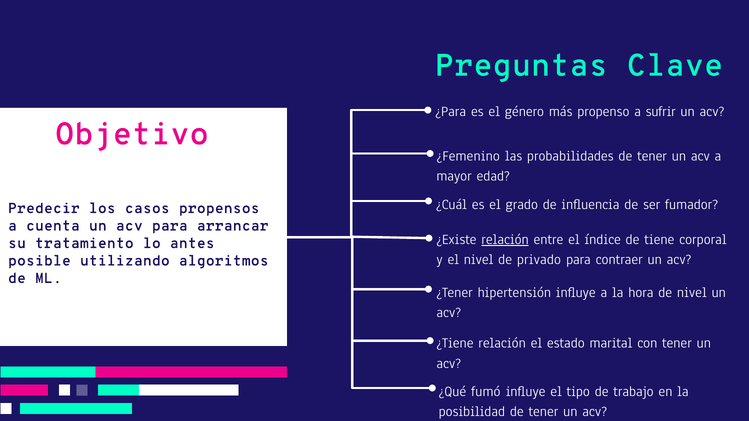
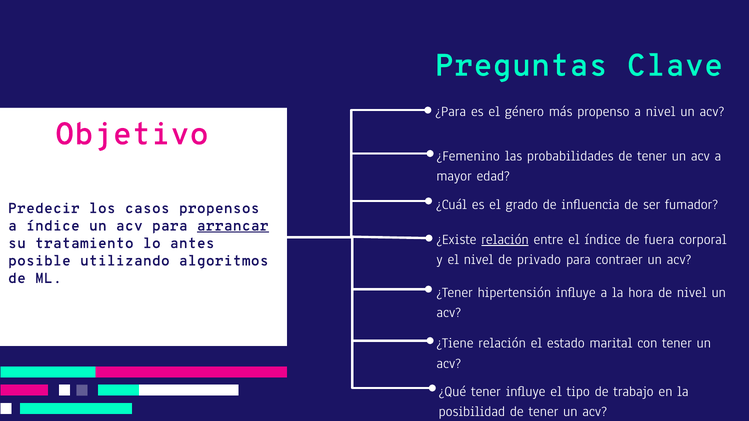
a sufrir: sufrir -> nivel
a cuenta: cuenta -> índice
arrancar underline: none -> present
tiene: tiene -> fuera
¿Qué fumó: fumó -> tener
